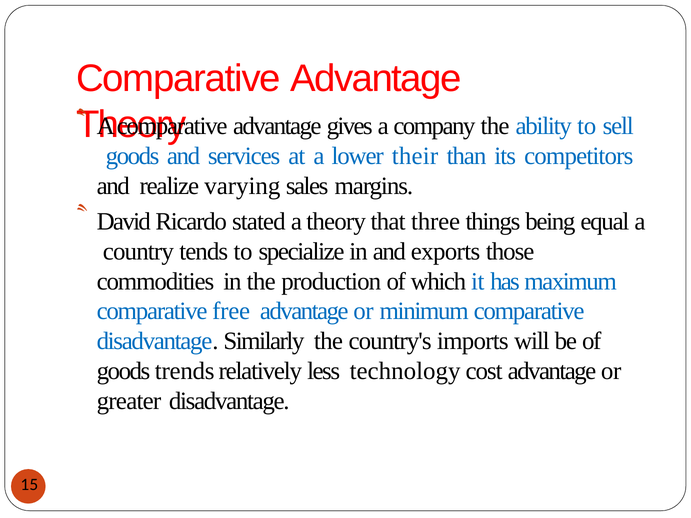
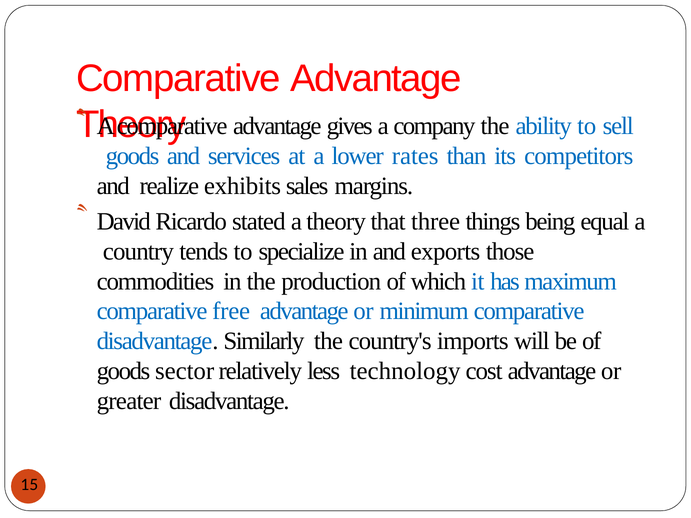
their: their -> rates
varying: varying -> exhibits
trends: trends -> sector
